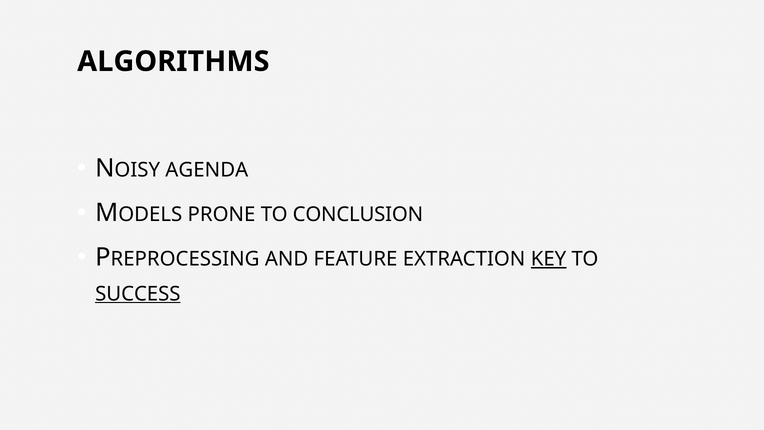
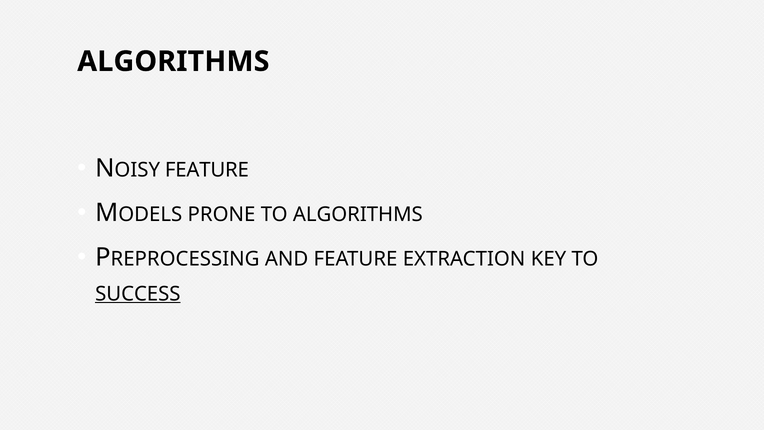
AGENDA at (207, 170): AGENDA -> FEATURE
TO CONCLUSION: CONCLUSION -> ALGORITHMS
KEY underline: present -> none
